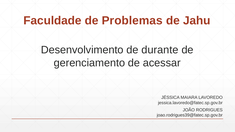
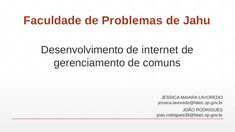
durante: durante -> internet
acessar: acessar -> comuns
